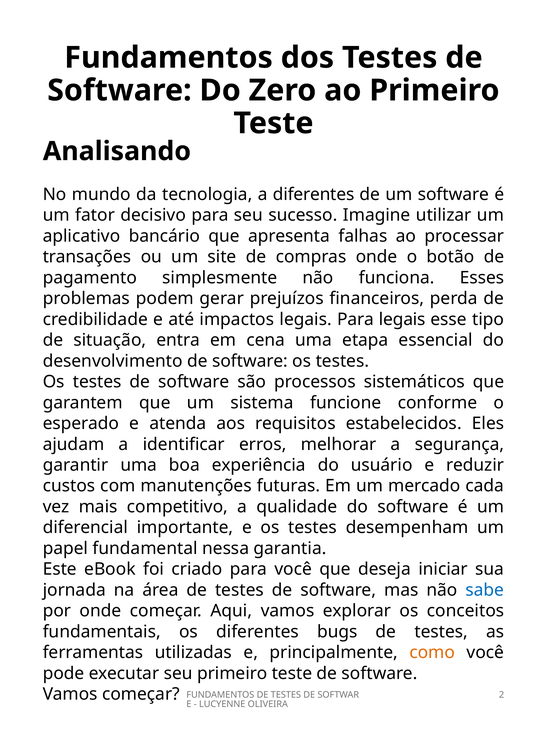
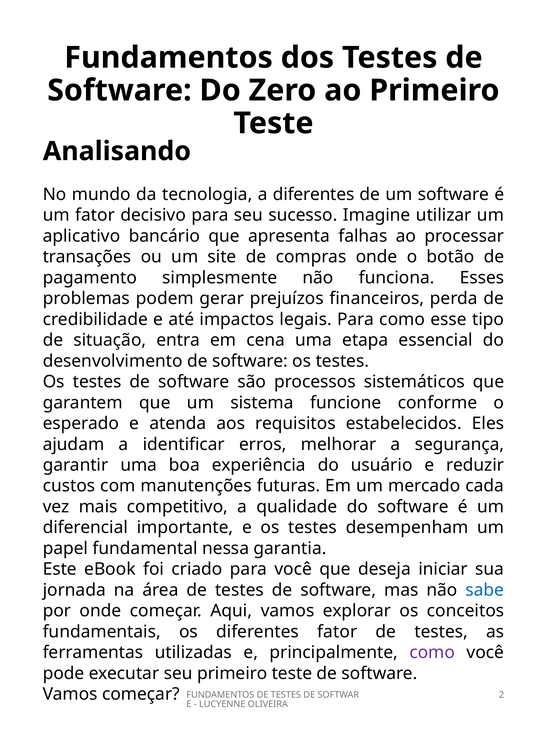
Para legais: legais -> como
diferentes bugs: bugs -> fator
como at (432, 653) colour: orange -> purple
